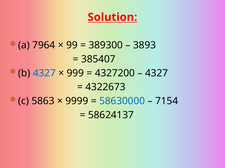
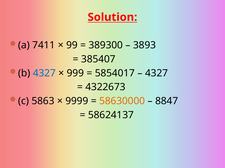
7964: 7964 -> 7411
4327200: 4327200 -> 5854017
58630000 colour: blue -> orange
7154: 7154 -> 8847
